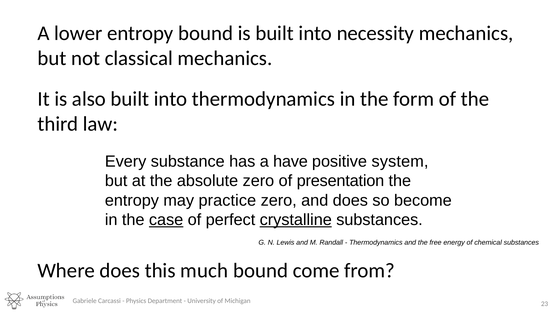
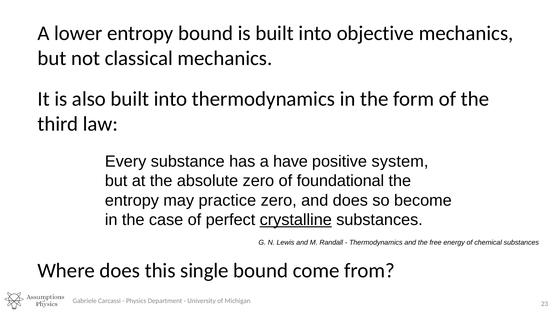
necessity: necessity -> objective
presentation: presentation -> foundational
case underline: present -> none
much: much -> single
